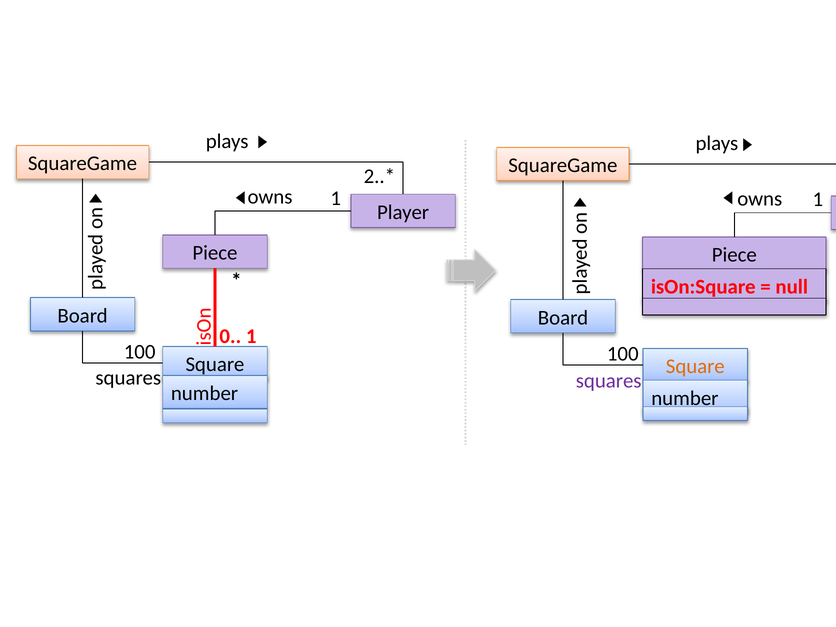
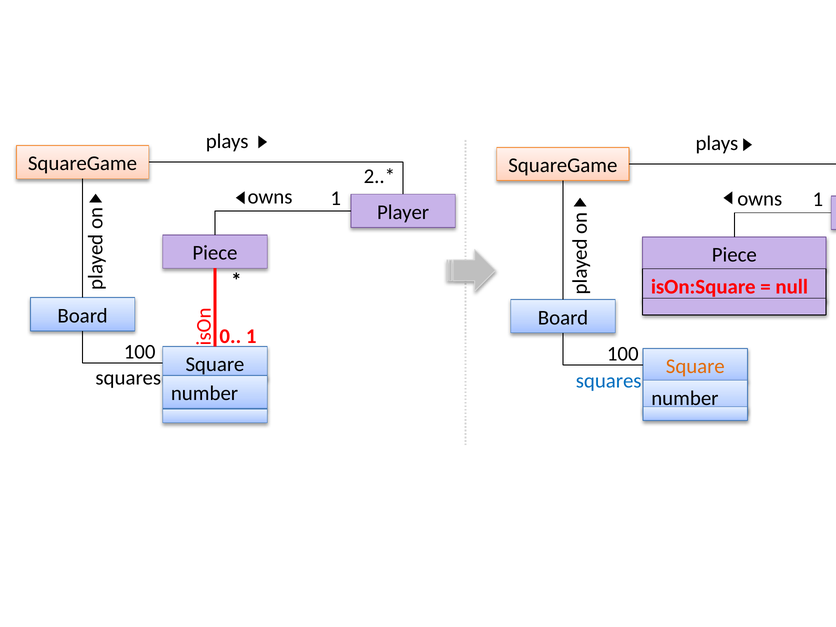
squares at (609, 381) colour: purple -> blue
